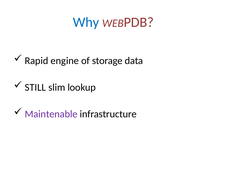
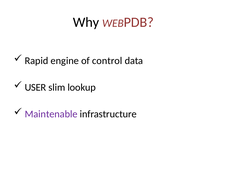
Why colour: blue -> black
storage: storage -> control
STILL: STILL -> USER
